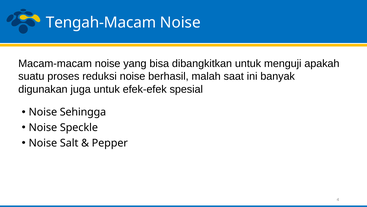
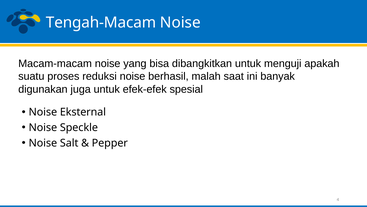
Sehingga: Sehingga -> Eksternal
